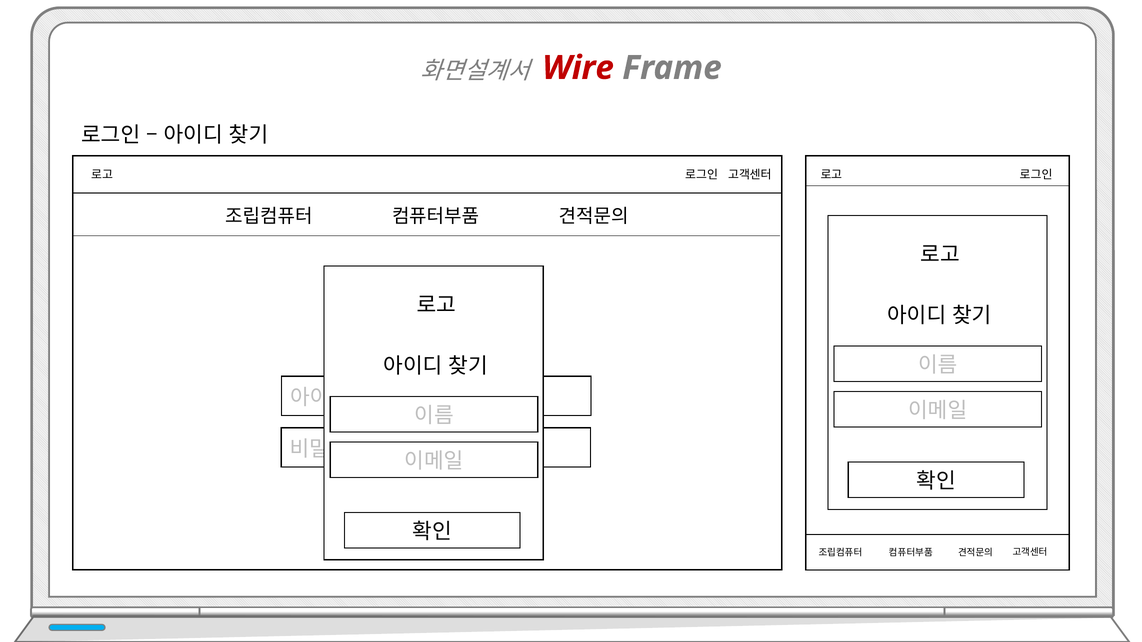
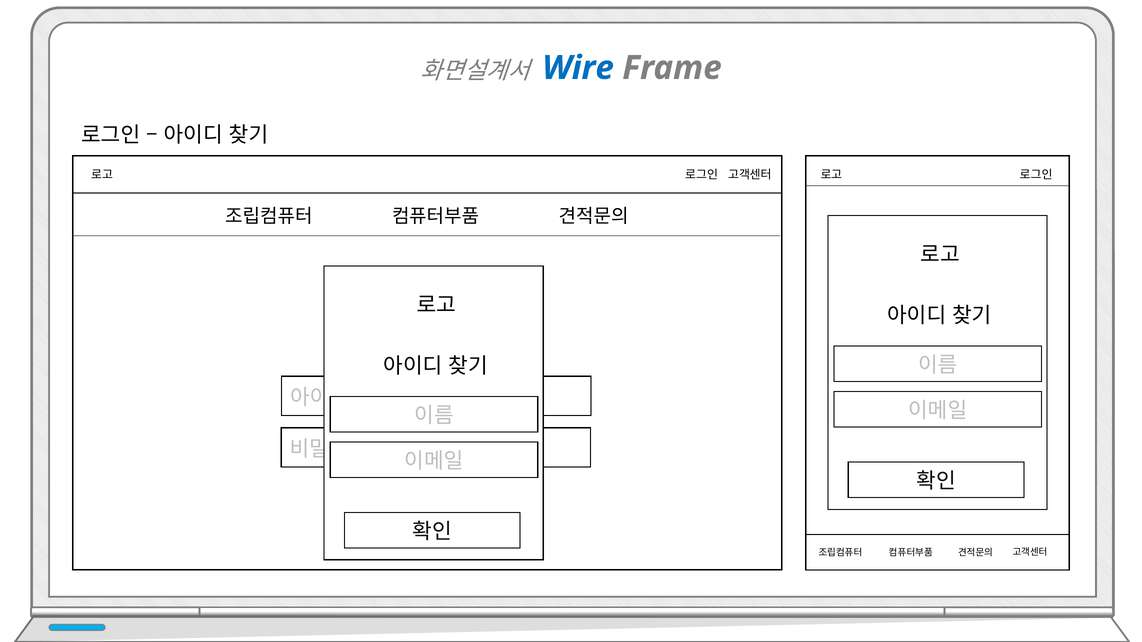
Wire colour: red -> blue
